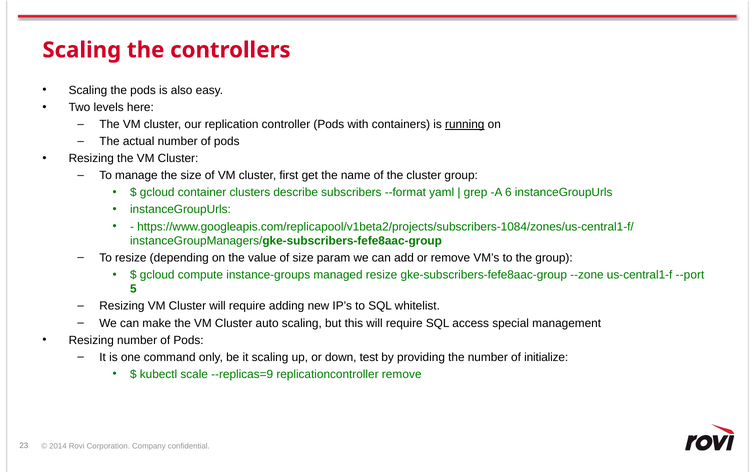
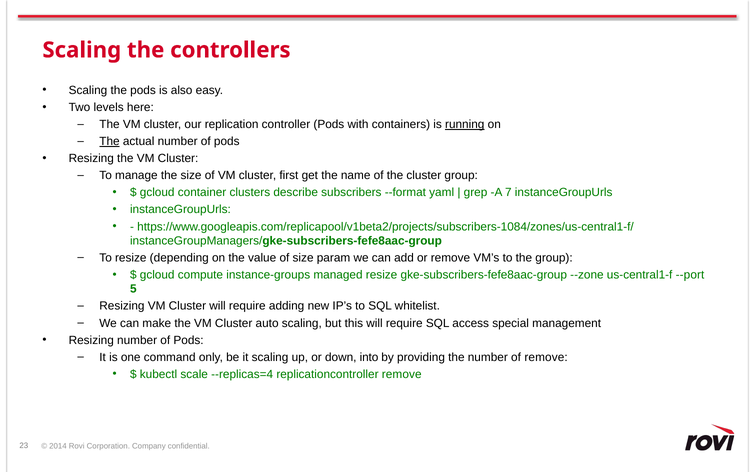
The at (110, 141) underline: none -> present
6: 6 -> 7
test: test -> into
of initialize: initialize -> remove
--replicas=9: --replicas=9 -> --replicas=4
